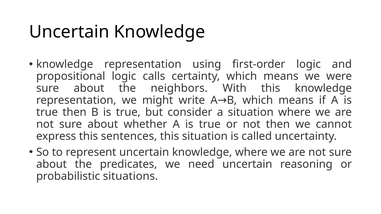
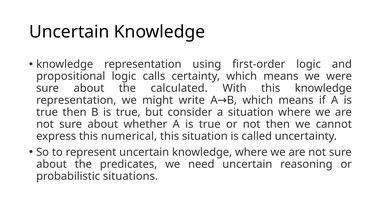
neighbors: neighbors -> calculated
sentences: sentences -> numerical
